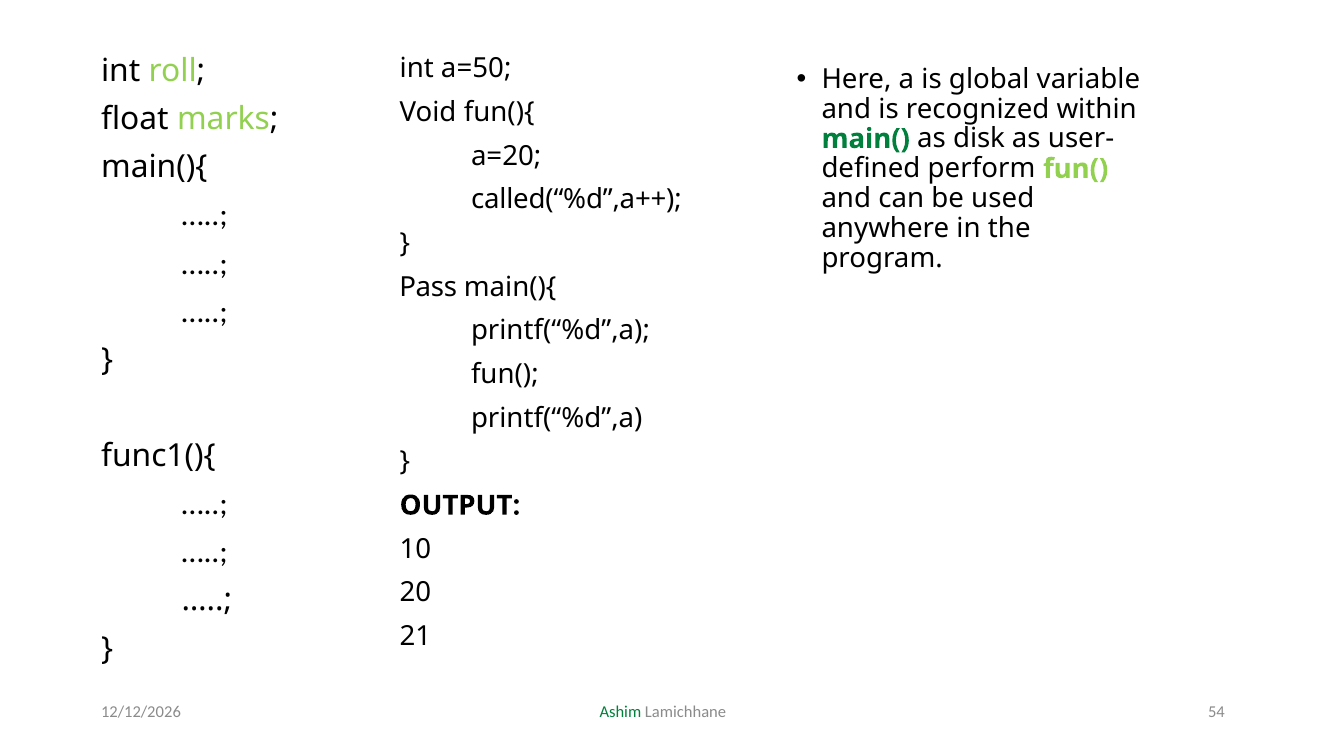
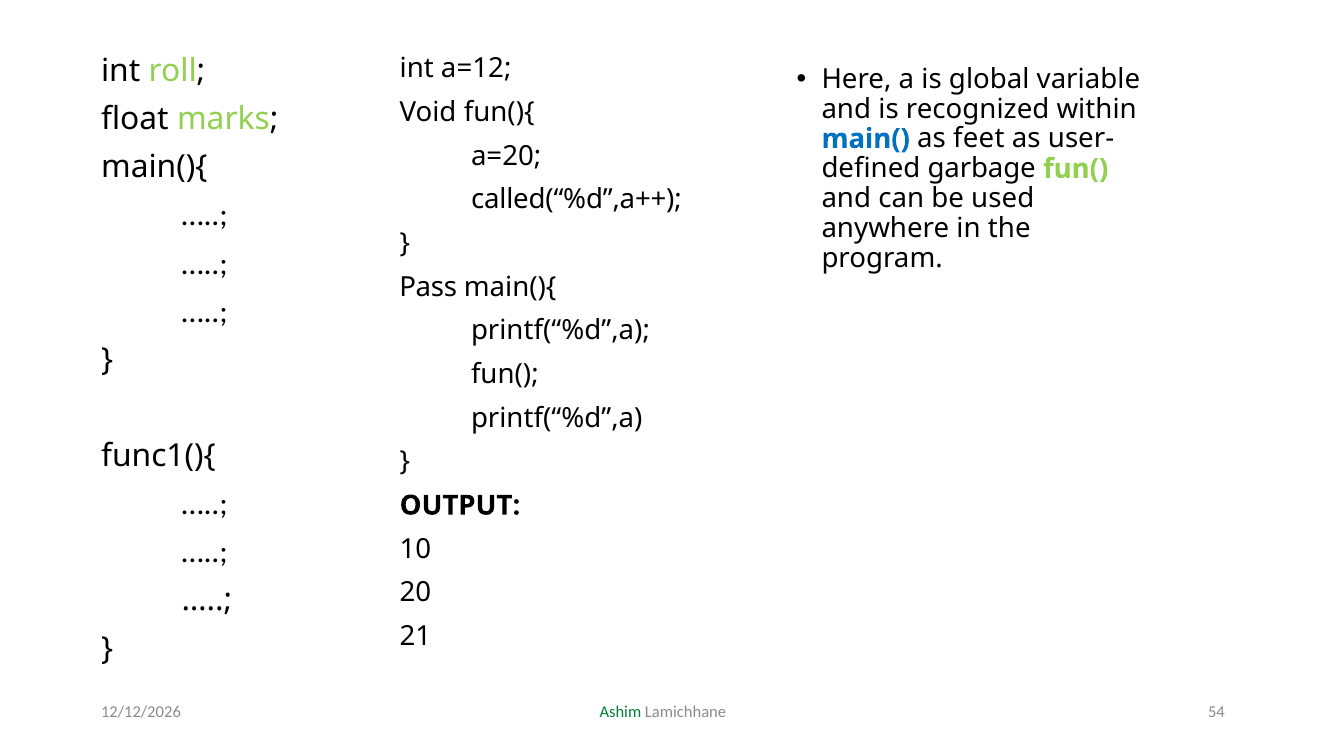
a=50: a=50 -> a=12
main( colour: green -> blue
disk: disk -> feet
perform: perform -> garbage
